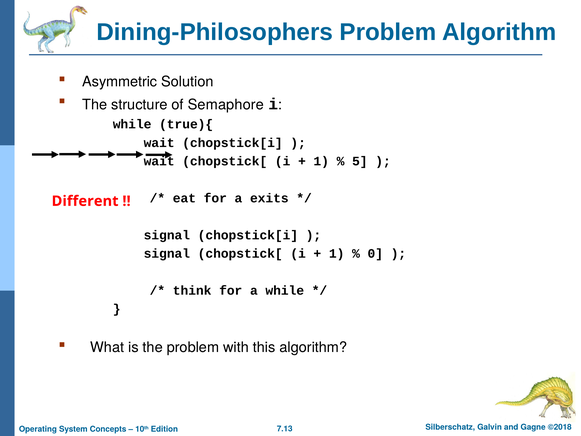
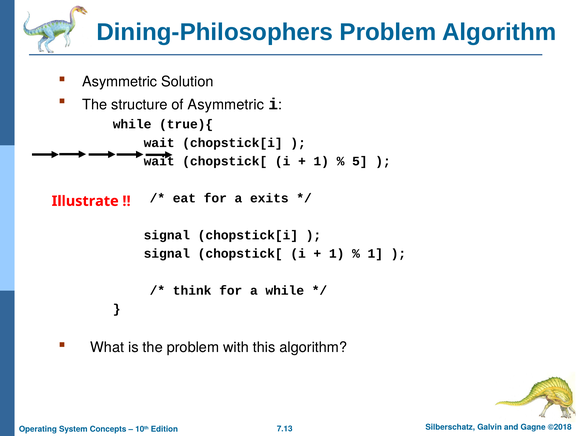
of Semaphore: Semaphore -> Asymmetric
Different: Different -> Illustrate
0 at (375, 253): 0 -> 1
